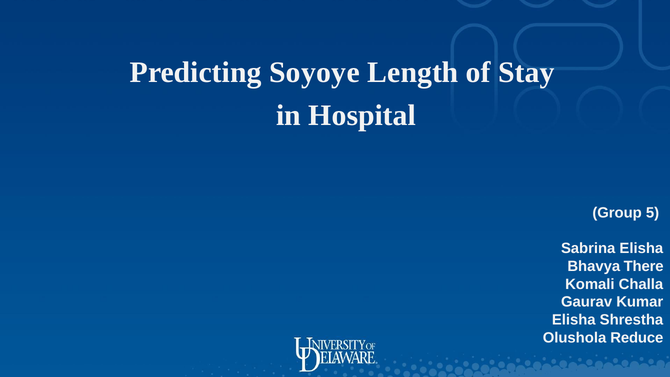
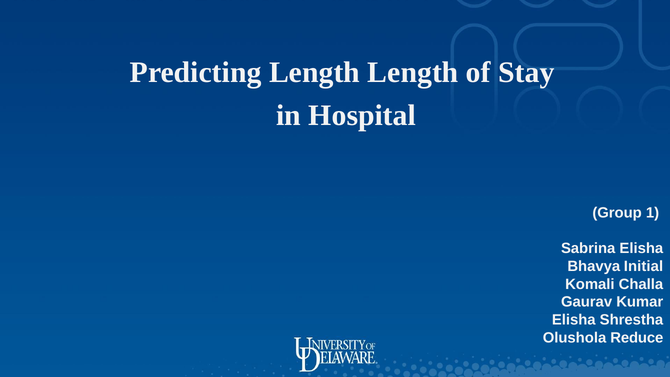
Predicting Soyoye: Soyoye -> Length
5: 5 -> 1
There: There -> Initial
